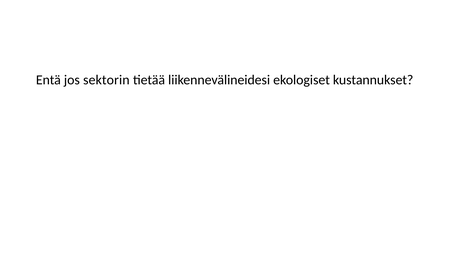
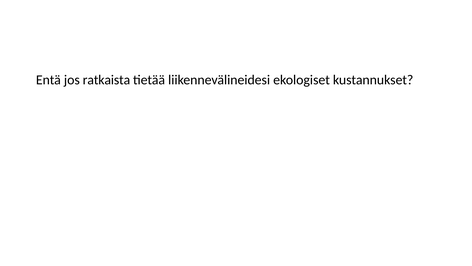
sektorin: sektorin -> ratkaista
